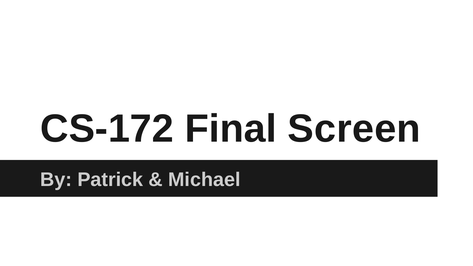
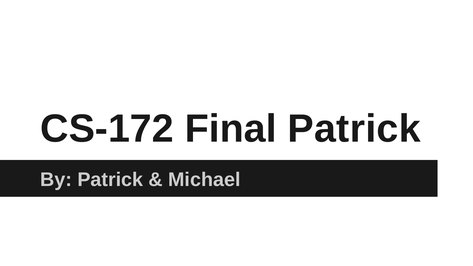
Final Screen: Screen -> Patrick
